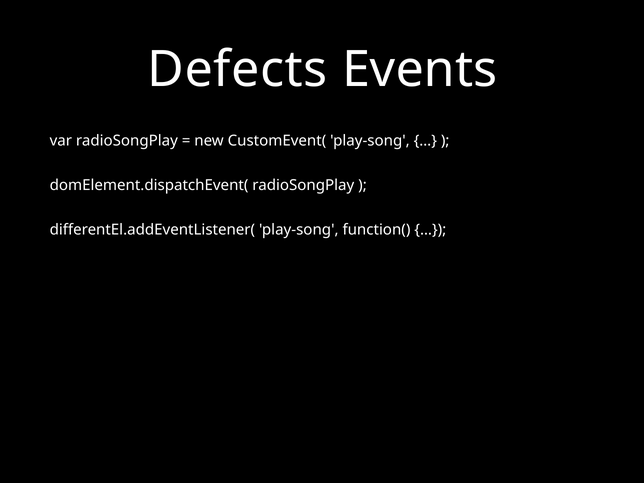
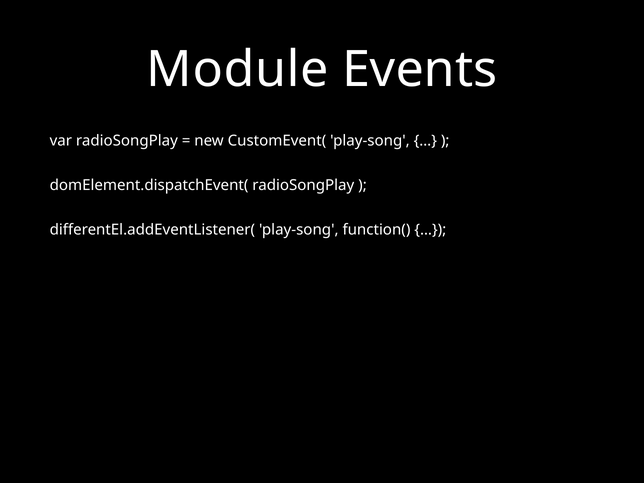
Defects: Defects -> Module
